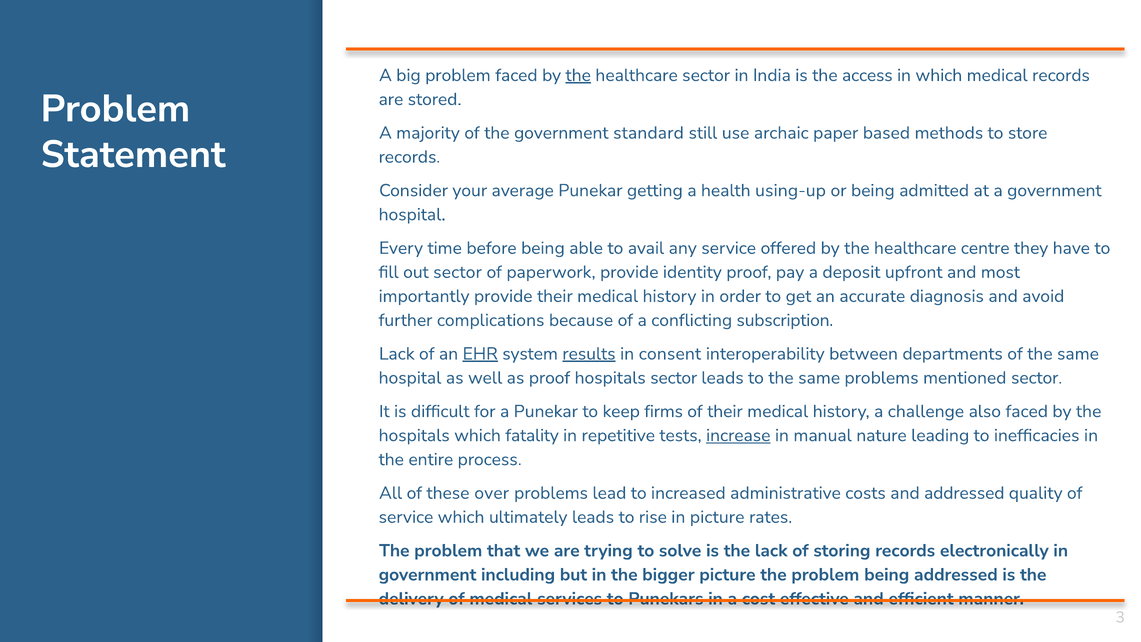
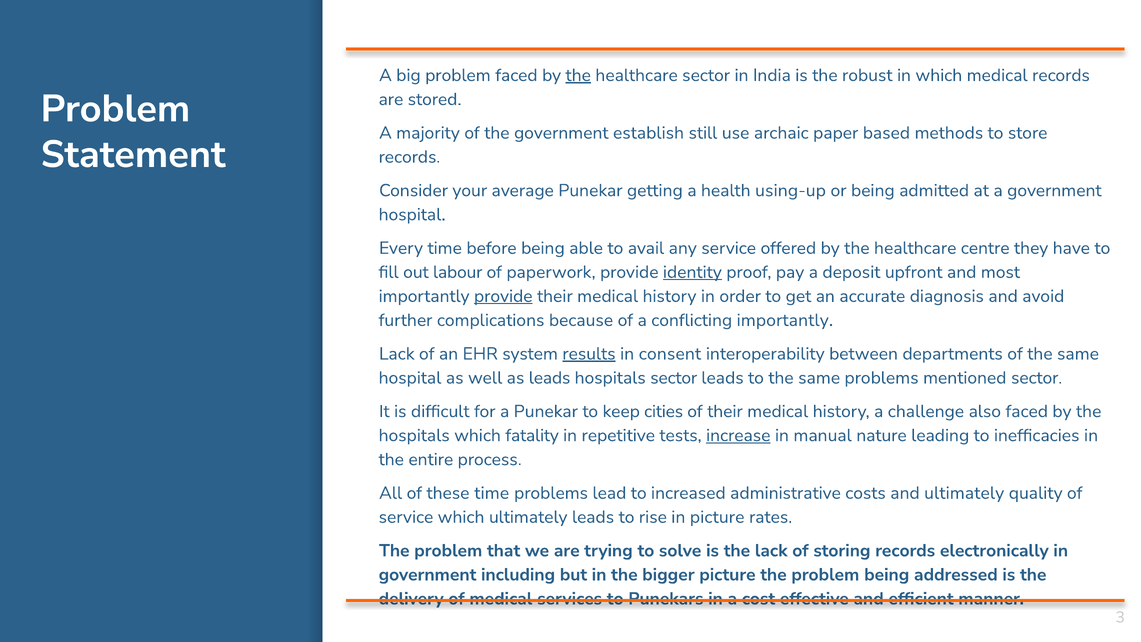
access: access -> robust
standard: standard -> establish
out sector: sector -> labour
identity underline: none -> present
provide at (503, 296) underline: none -> present
conflicting subscription: subscription -> importantly
EHR underline: present -> none
as proof: proof -> leads
firms: firms -> cities
these over: over -> time
and addressed: addressed -> ultimately
